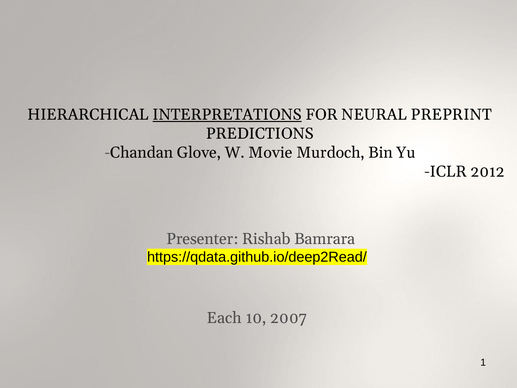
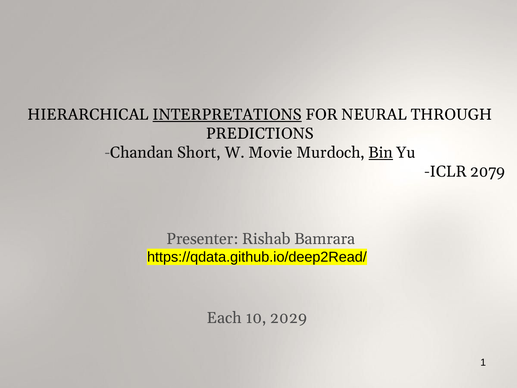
PREPRINT: PREPRINT -> THROUGH
Glove: Glove -> Short
Bin underline: none -> present
2012: 2012 -> 2079
2007: 2007 -> 2029
